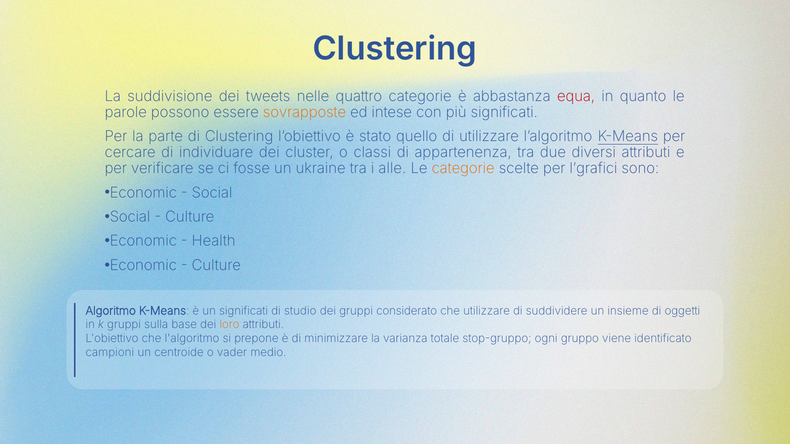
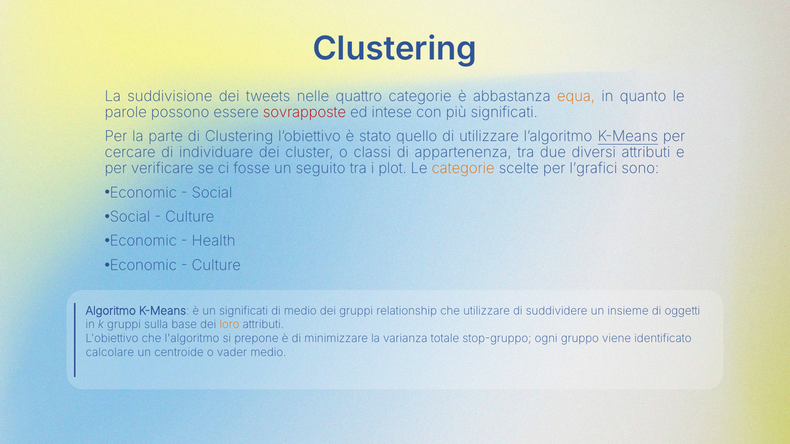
equa colour: red -> orange
sovrapposte colour: orange -> red
ukraine: ukraine -> seguito
alle: alle -> plot
di studio: studio -> medio
considerato: considerato -> relationship
campioni: campioni -> calcolare
